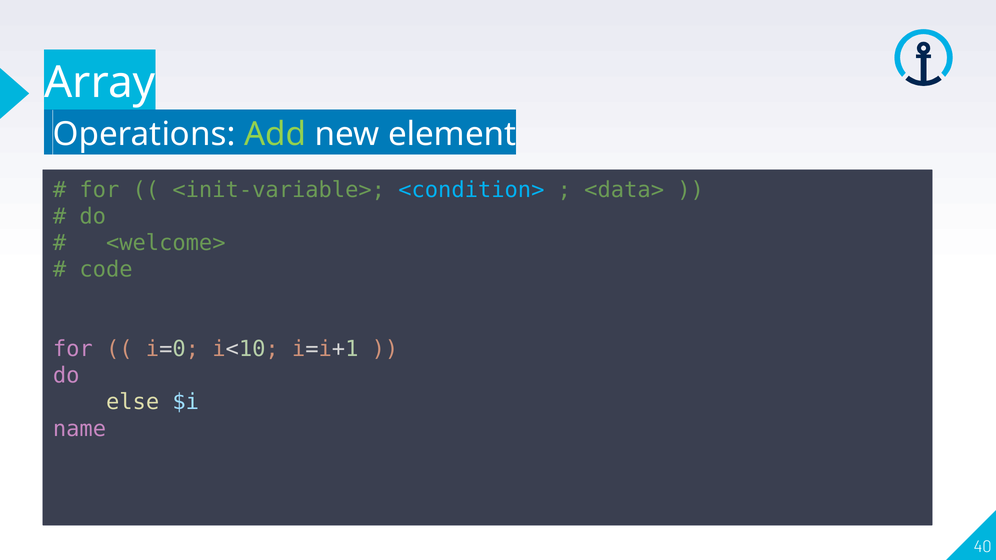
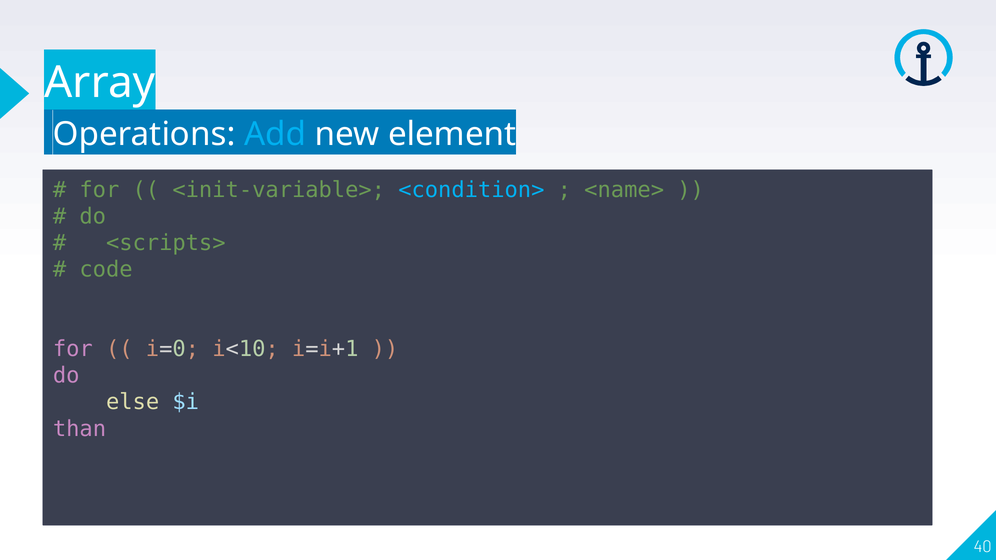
Add colour: light green -> light blue
<data>: <data> -> <name>
<welcome>: <welcome> -> <scripts>
name: name -> than
